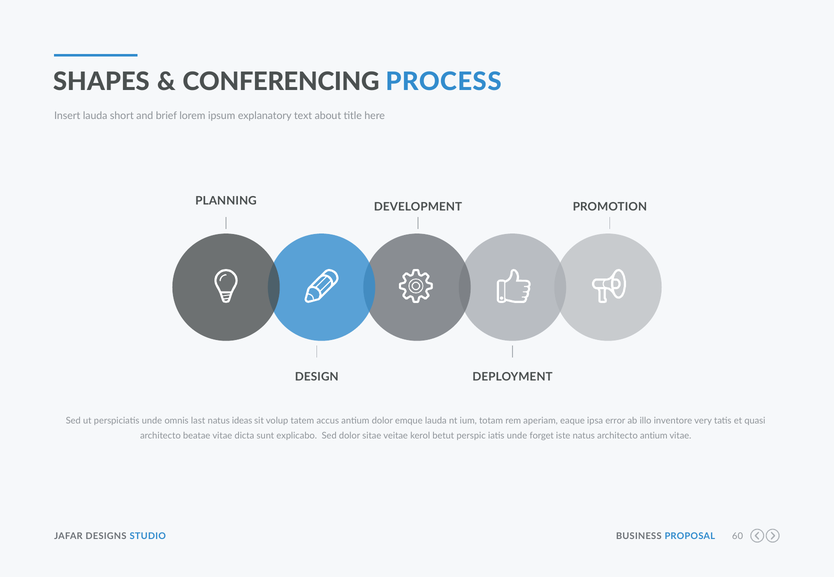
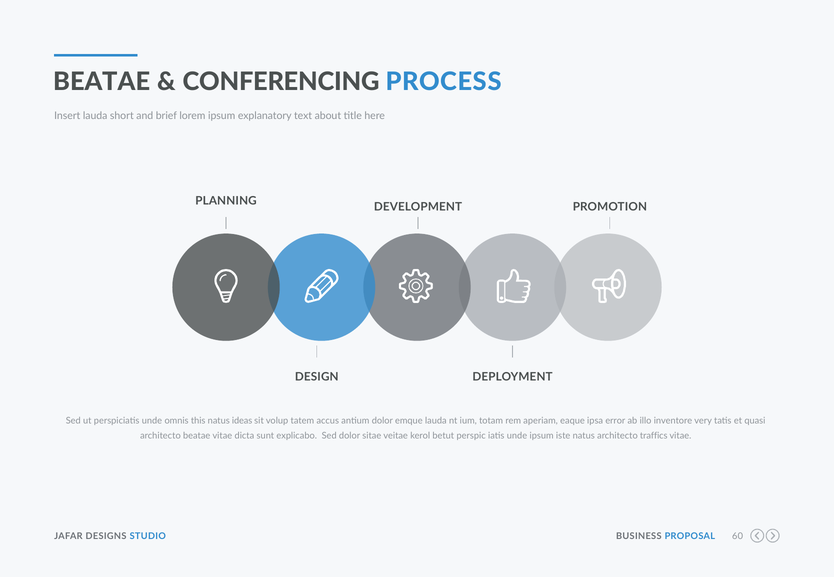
SHAPES at (102, 82): SHAPES -> BEATAE
last: last -> this
unde forget: forget -> ipsum
architecto antium: antium -> traffics
